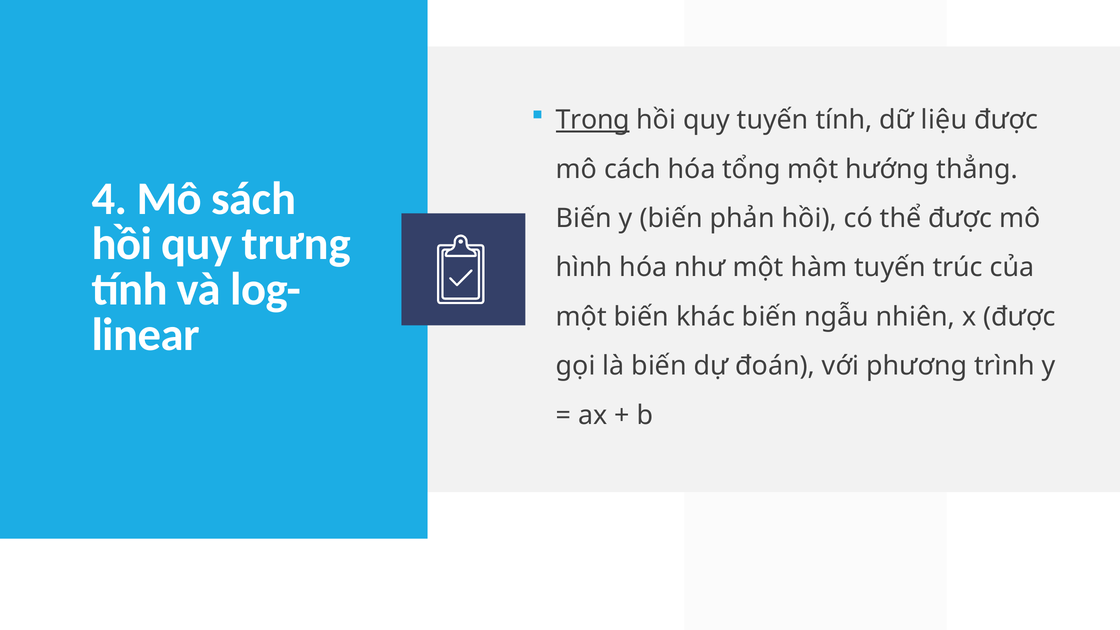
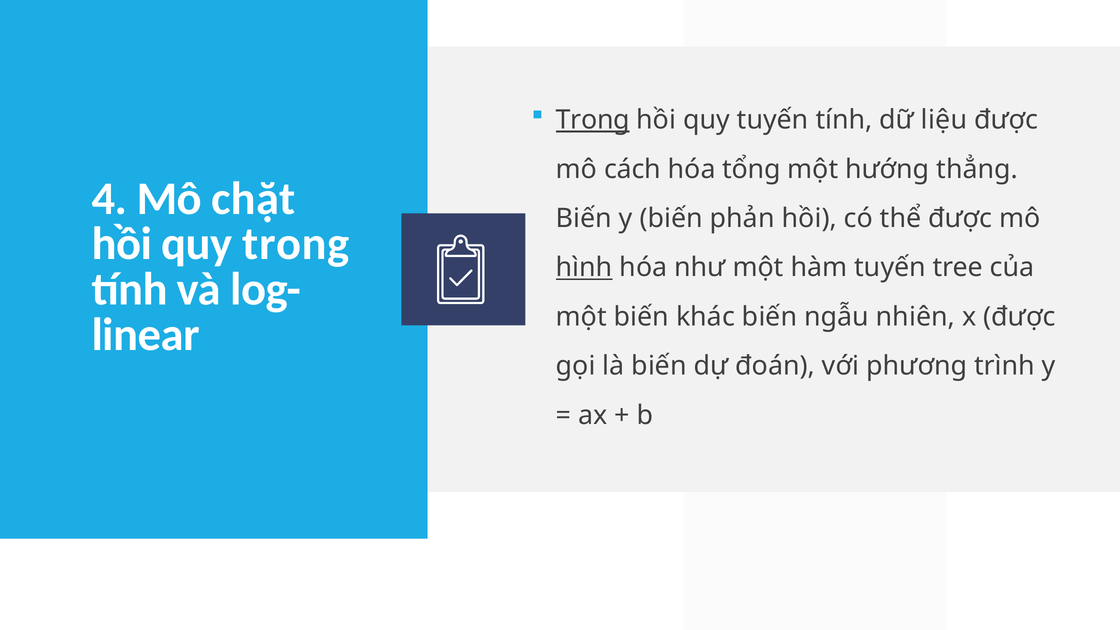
sách: sách -> chặt
quy trưng: trưng -> trong
hình underline: none -> present
trúc: trúc -> tree
